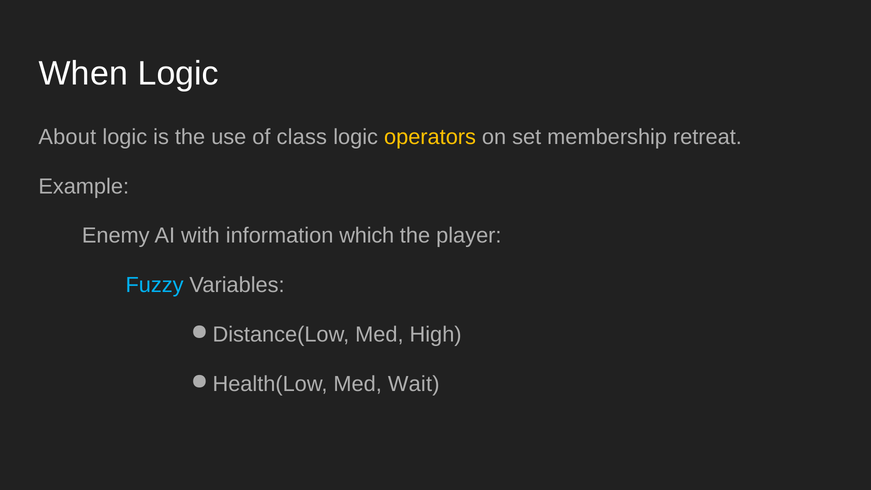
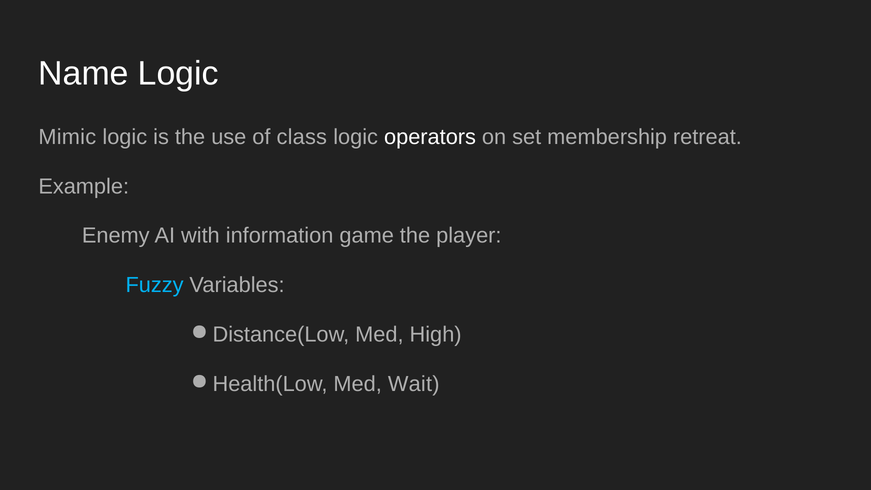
When: When -> Name
About: About -> Mimic
operators colour: yellow -> white
which: which -> game
